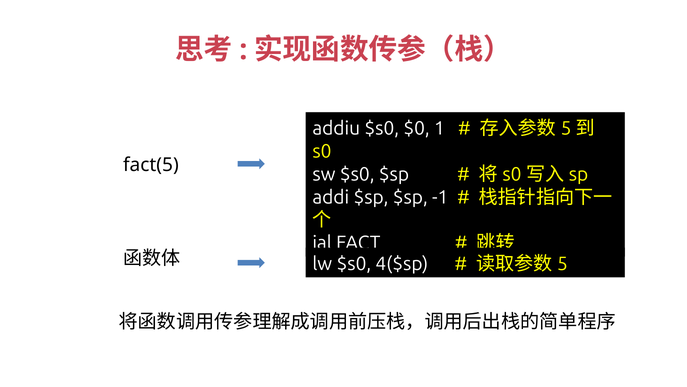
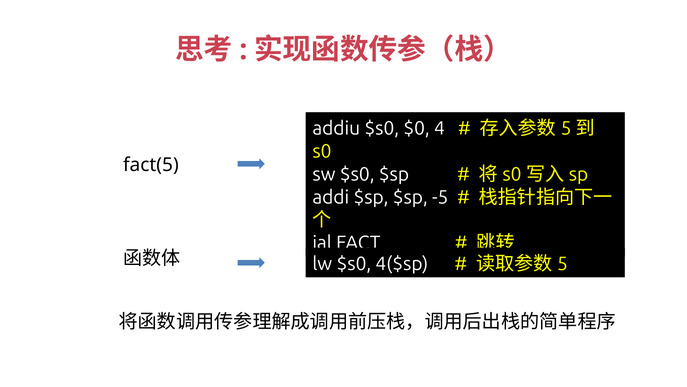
1: 1 -> 4
-1: -1 -> -5
